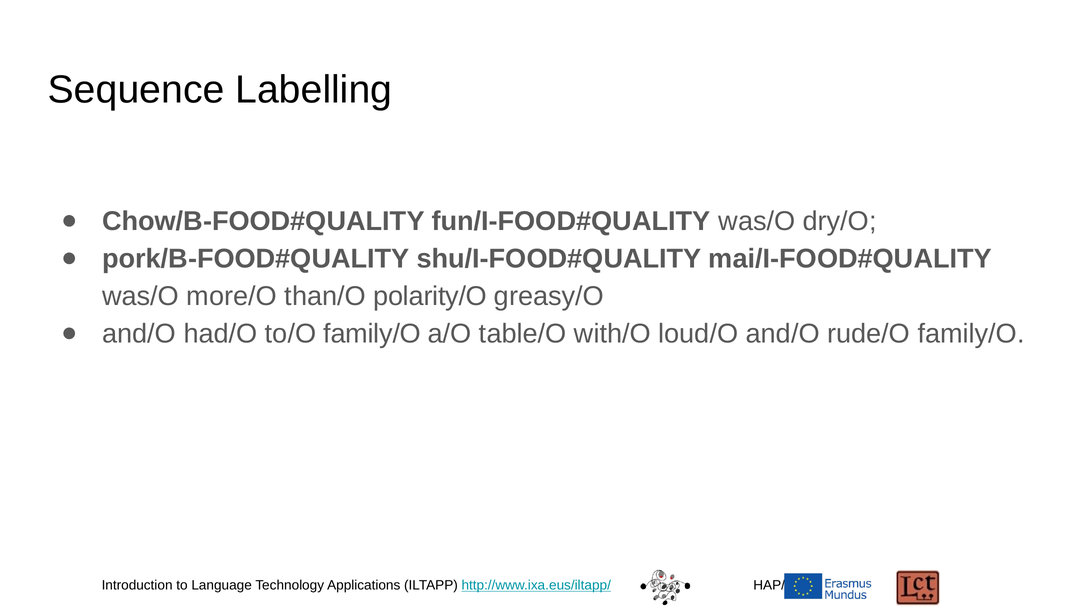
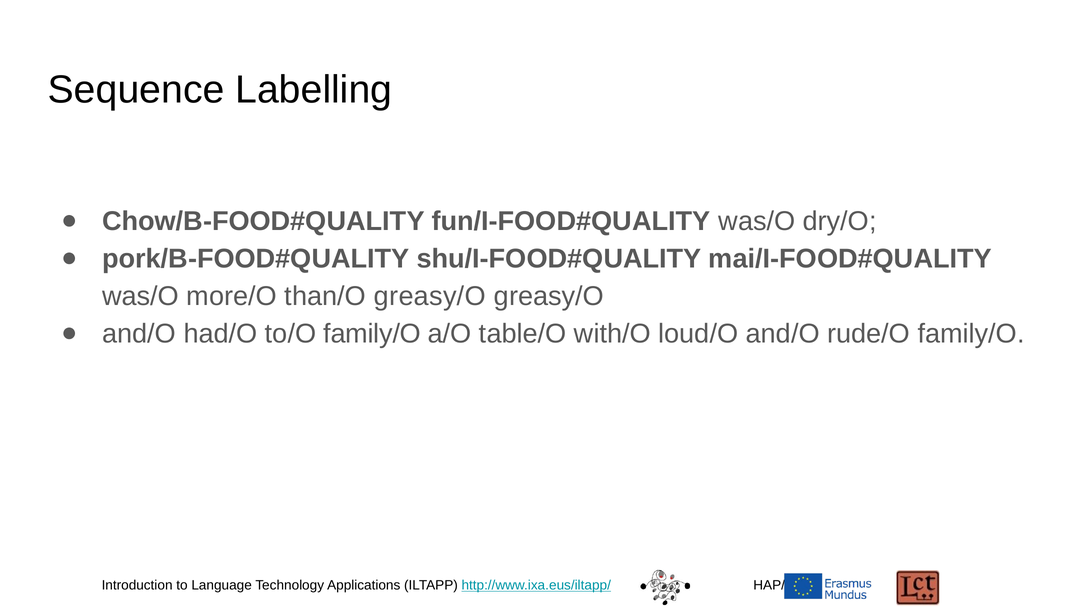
than/O polarity/O: polarity/O -> greasy/O
